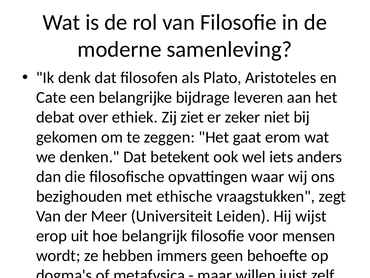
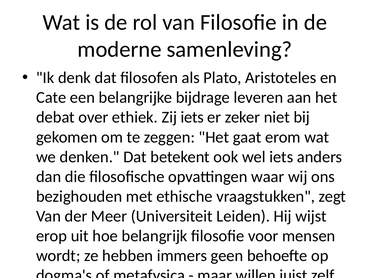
Zij ziet: ziet -> iets
